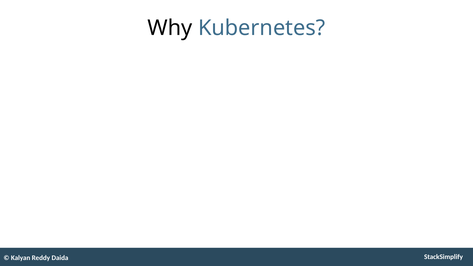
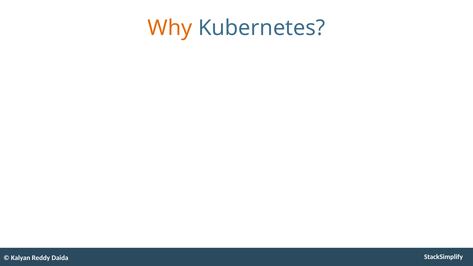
Why colour: black -> orange
